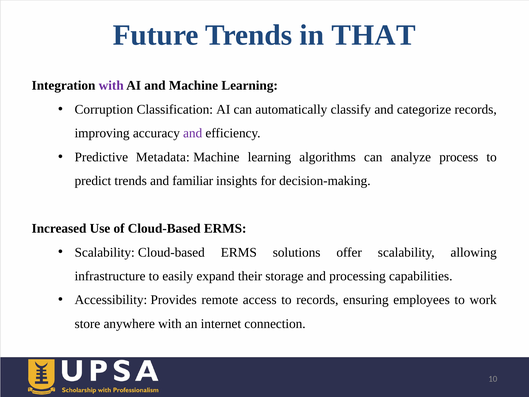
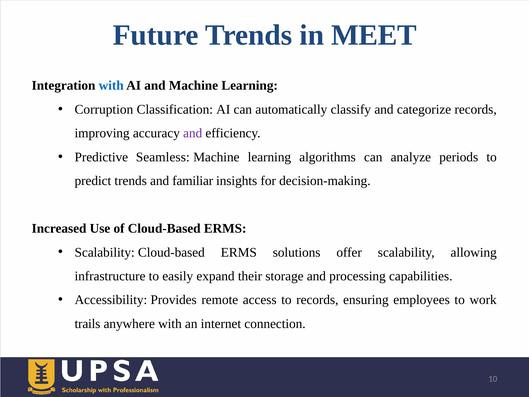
THAT: THAT -> MEET
with at (111, 86) colour: purple -> blue
Metadata: Metadata -> Seamless
process: process -> periods
store: store -> trails
